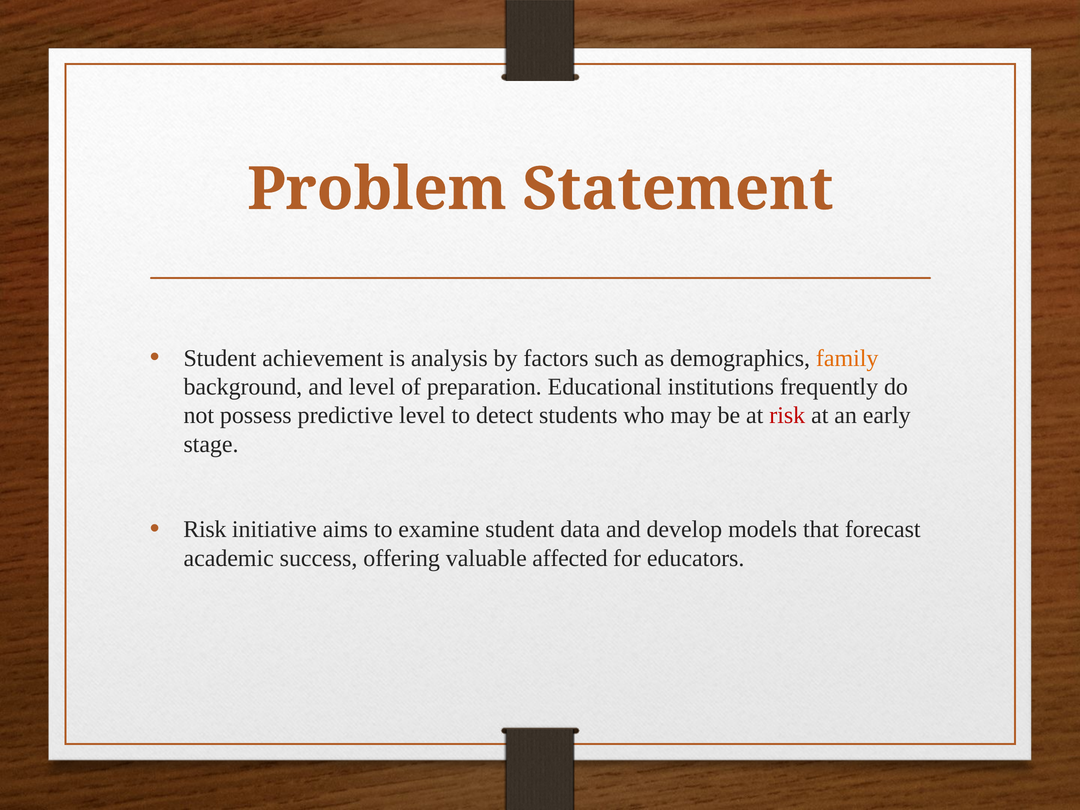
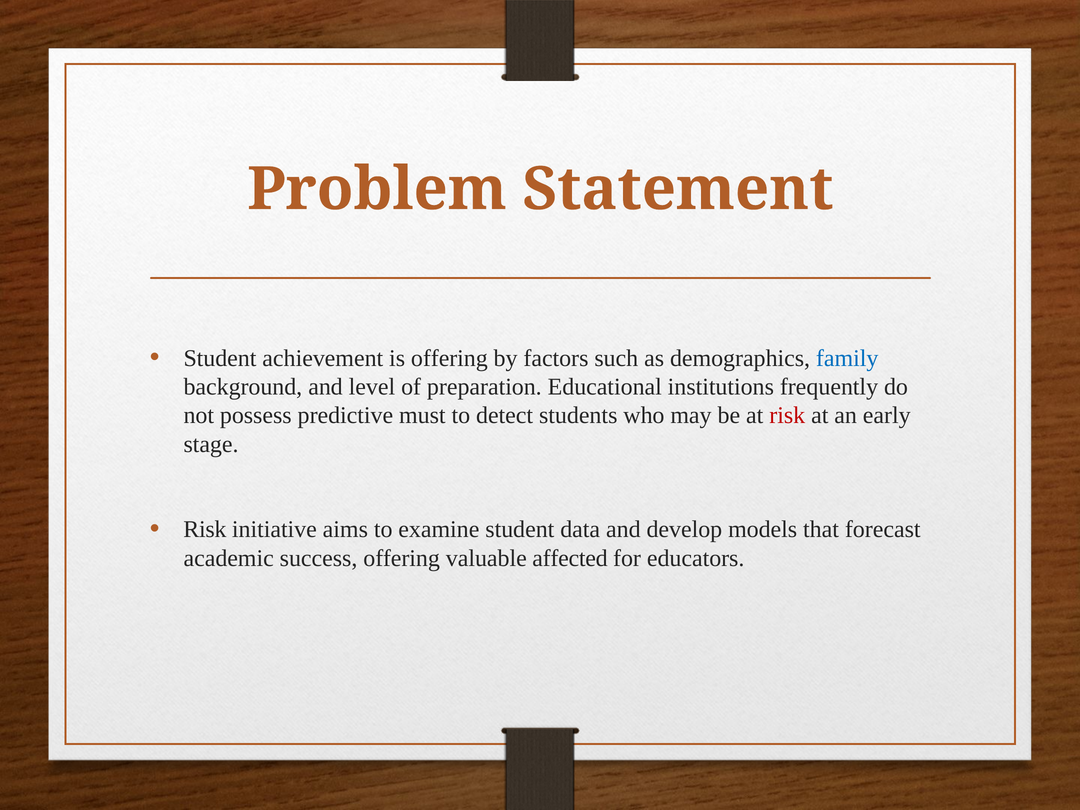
is analysis: analysis -> offering
family colour: orange -> blue
predictive level: level -> must
